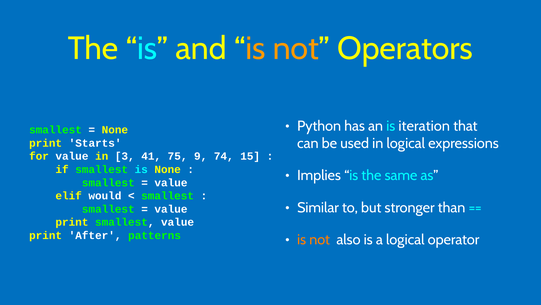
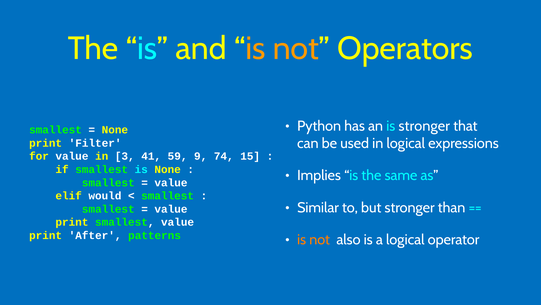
is iteration: iteration -> stronger
Starts: Starts -> Filter
75: 75 -> 59
